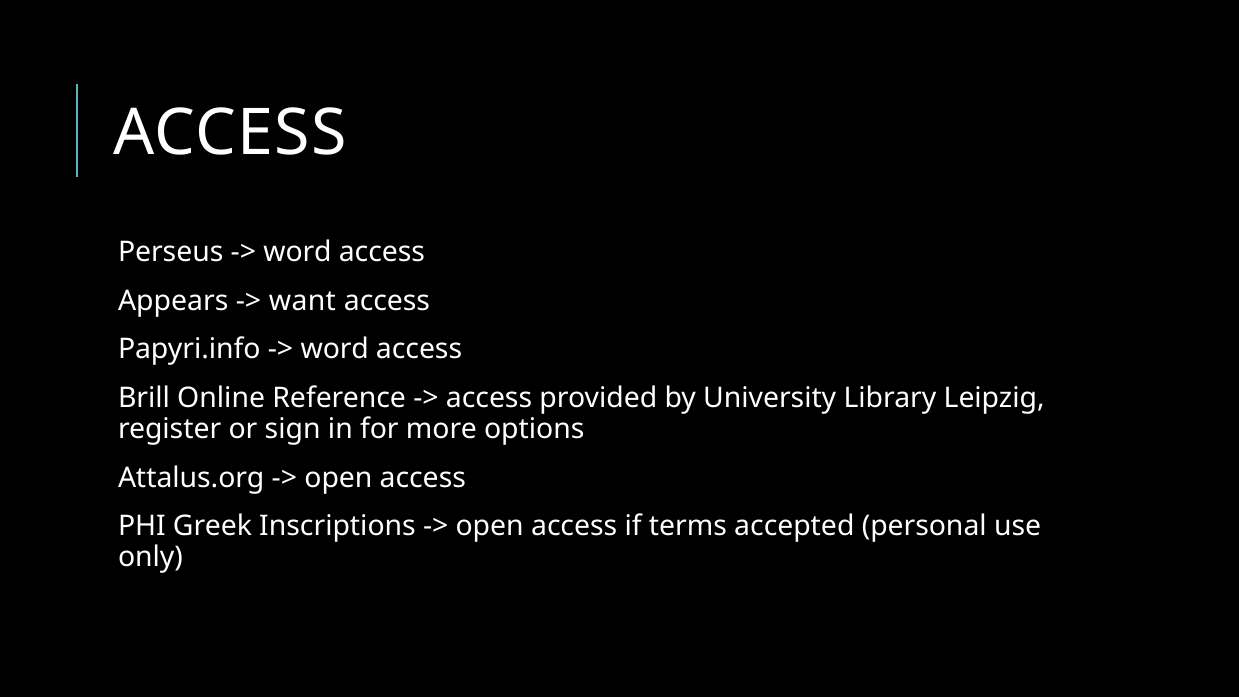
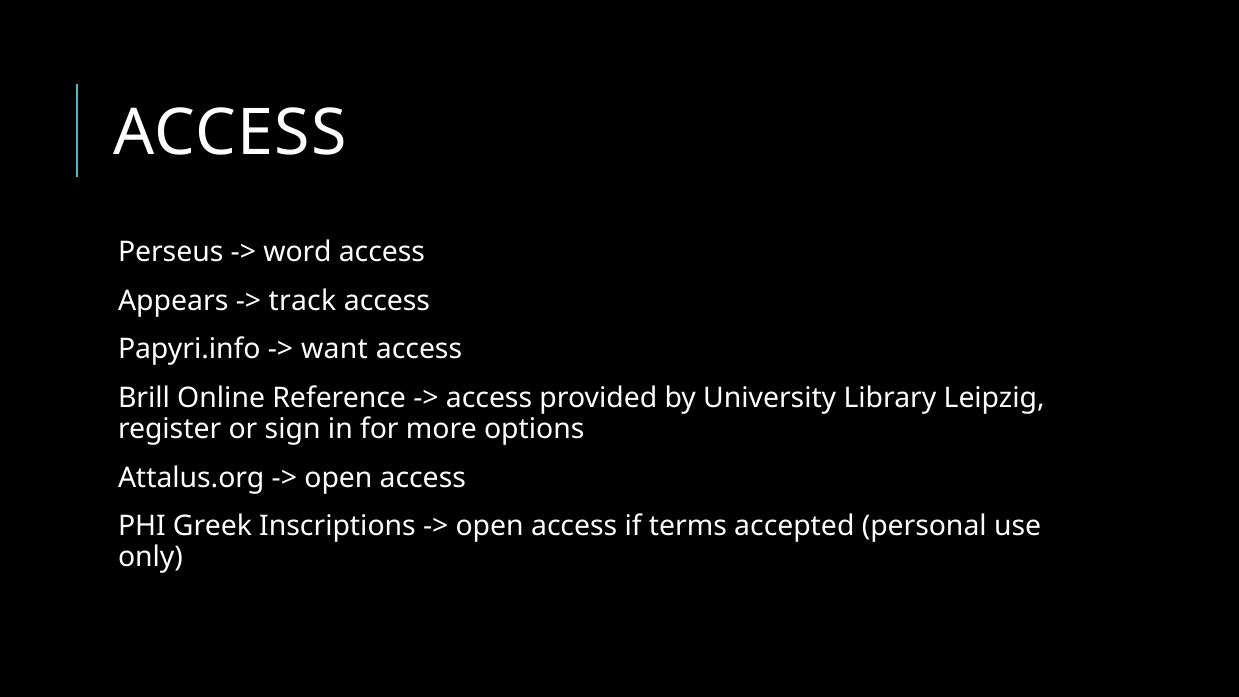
want: want -> track
word at (335, 350): word -> want
